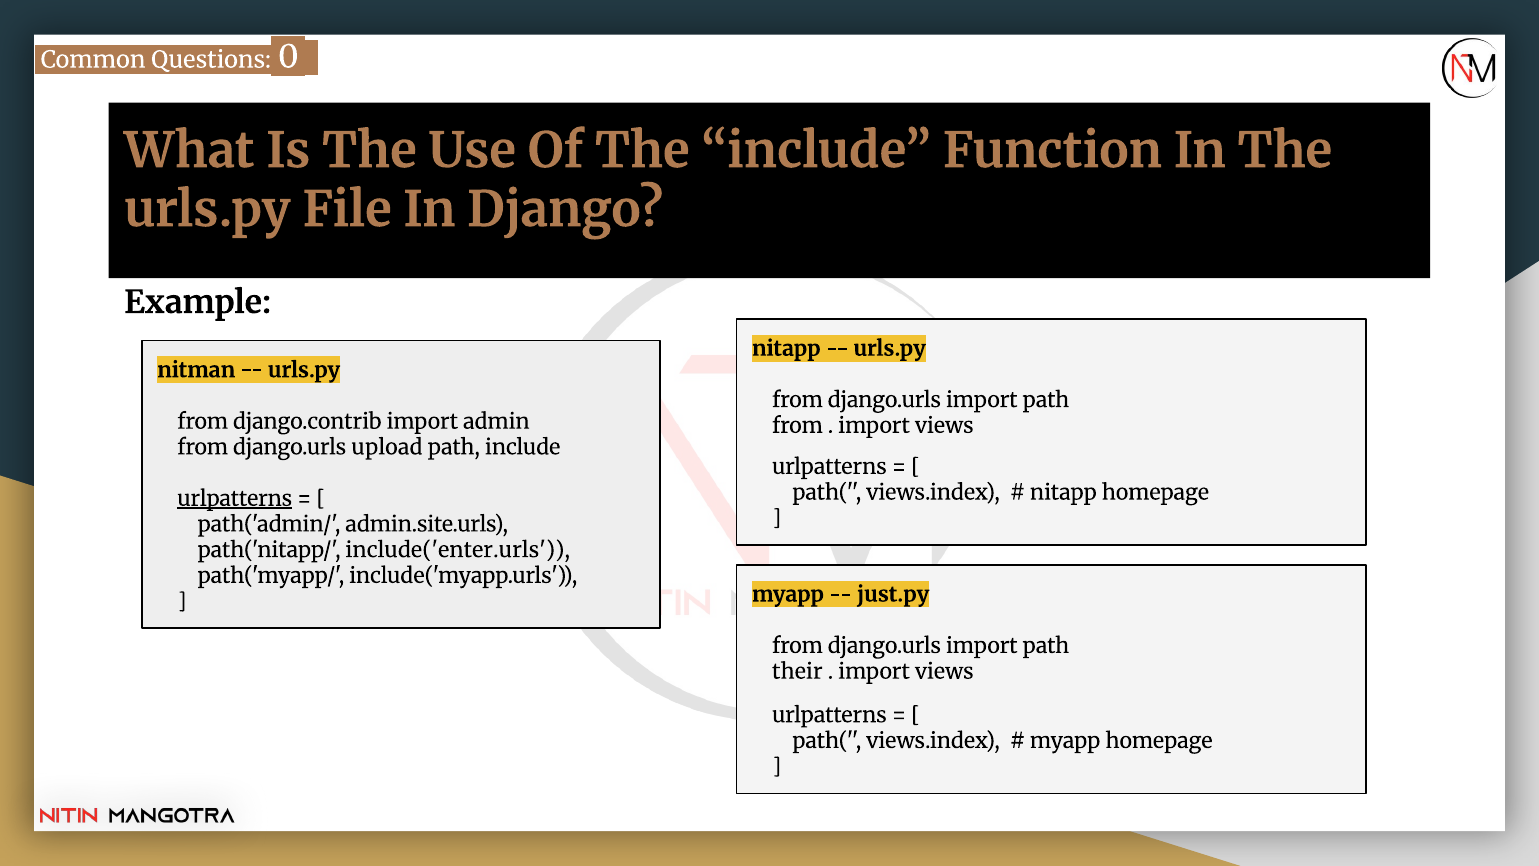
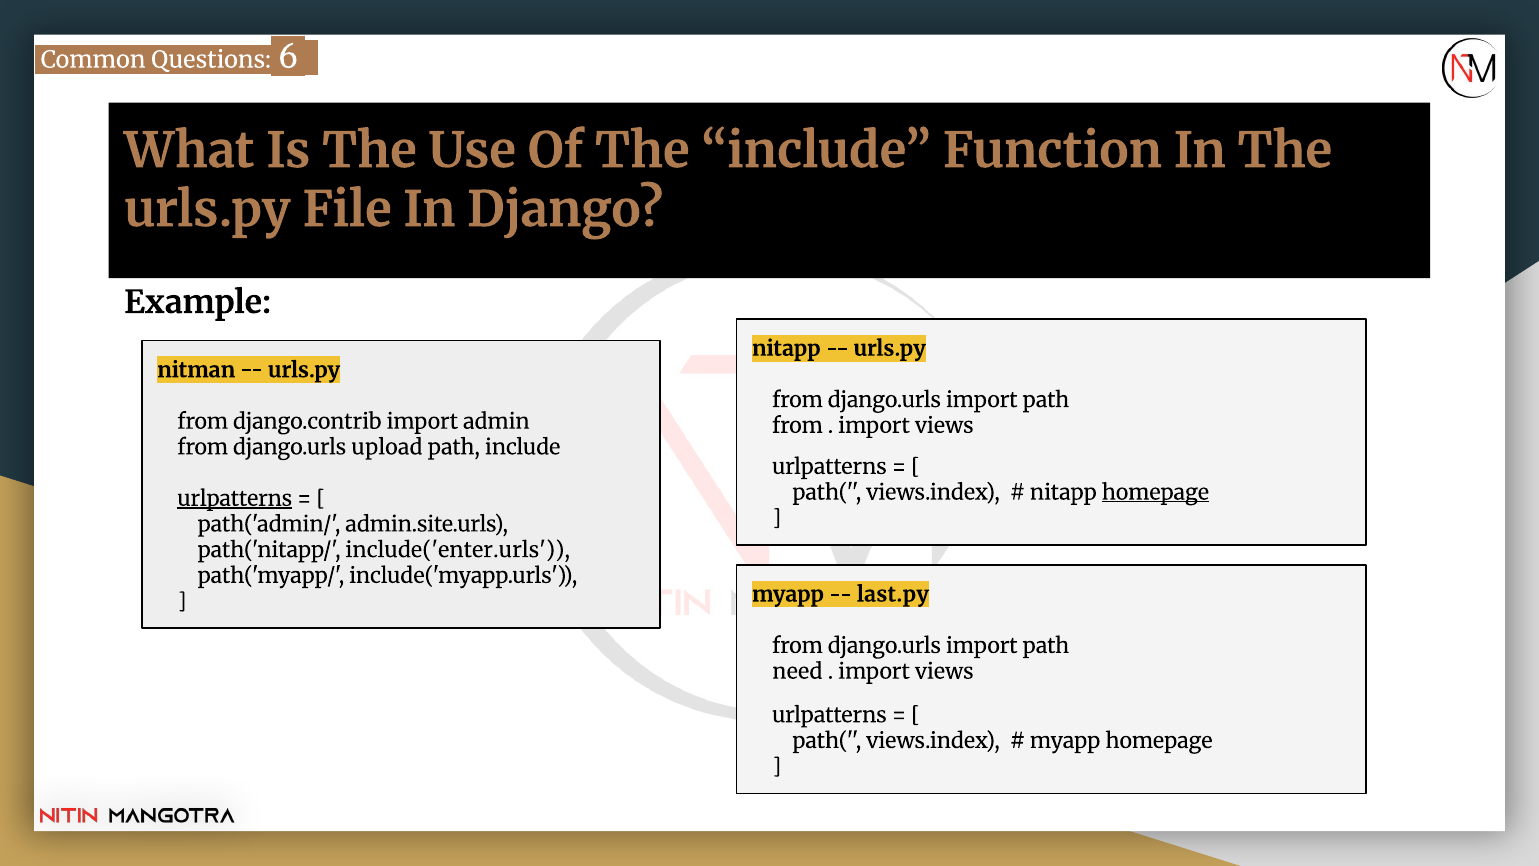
0: 0 -> 6
homepage at (1155, 492) underline: none -> present
just.py: just.py -> last.py
their: their -> need
